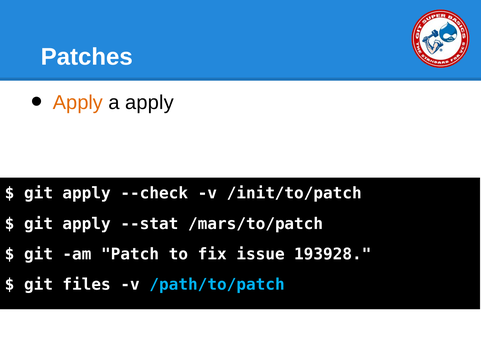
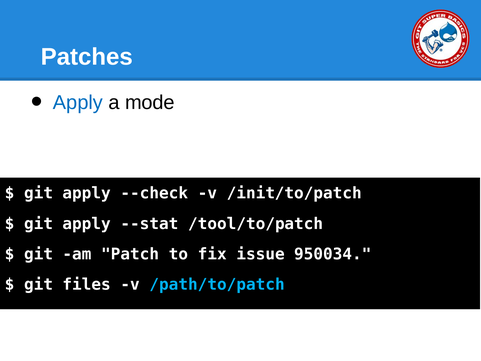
Apply at (78, 102) colour: orange -> blue
a apply: apply -> mode
/mars/to/patch: /mars/to/patch -> /tool/to/patch
193928: 193928 -> 950034
